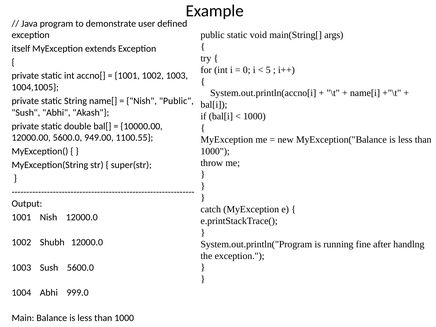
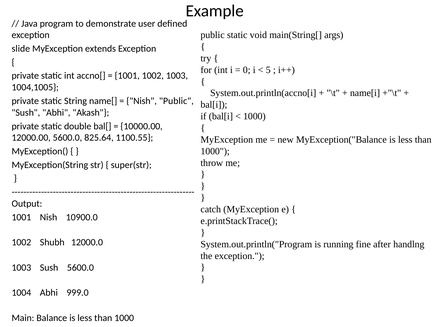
itself: itself -> slide
949.00: 949.00 -> 825.64
Nish 12000.0: 12000.0 -> 10900.0
